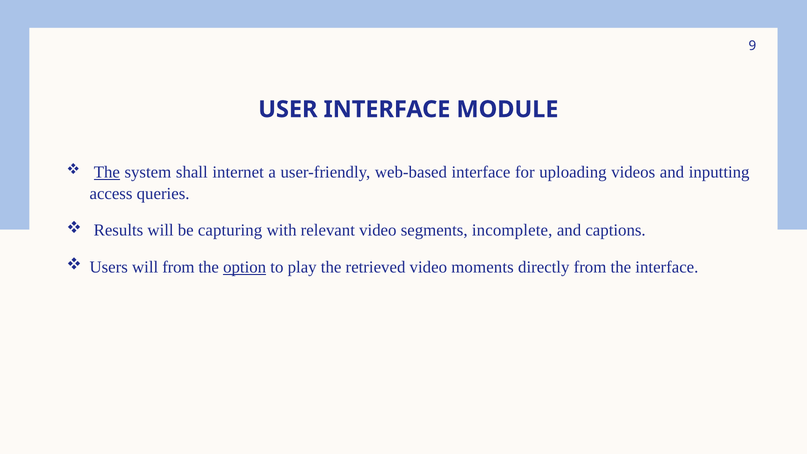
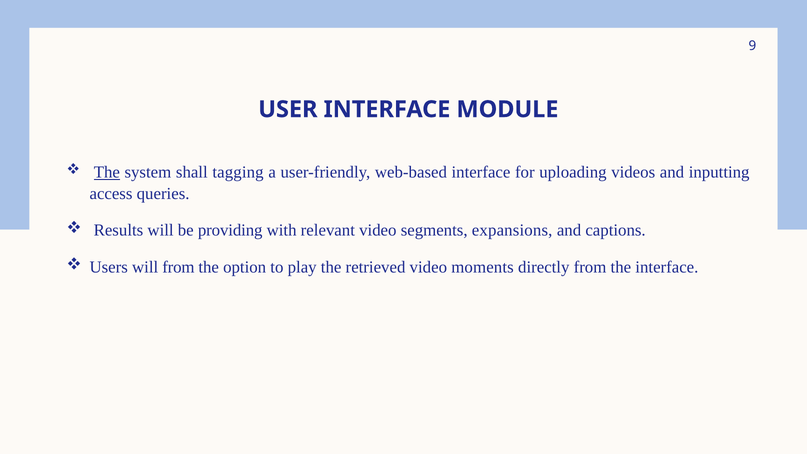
internet: internet -> tagging
capturing: capturing -> providing
incomplete: incomplete -> expansions
option underline: present -> none
